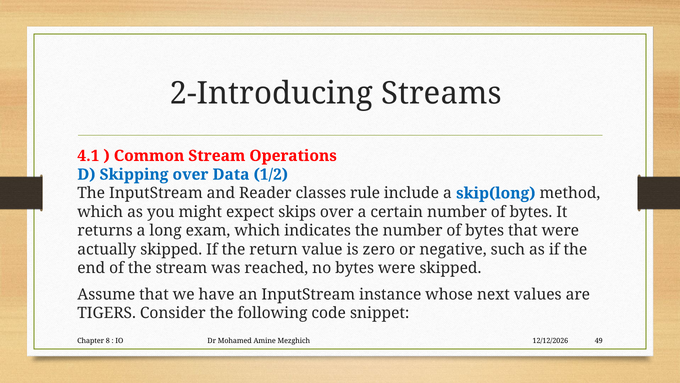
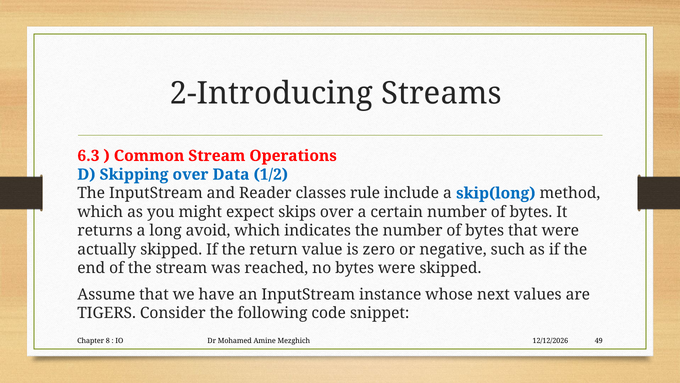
4.1: 4.1 -> 6.3
exam: exam -> avoid
